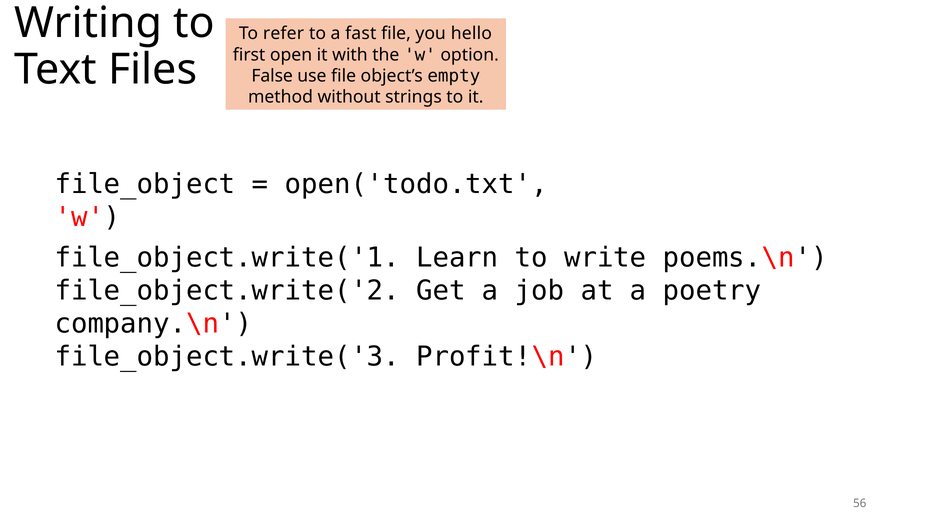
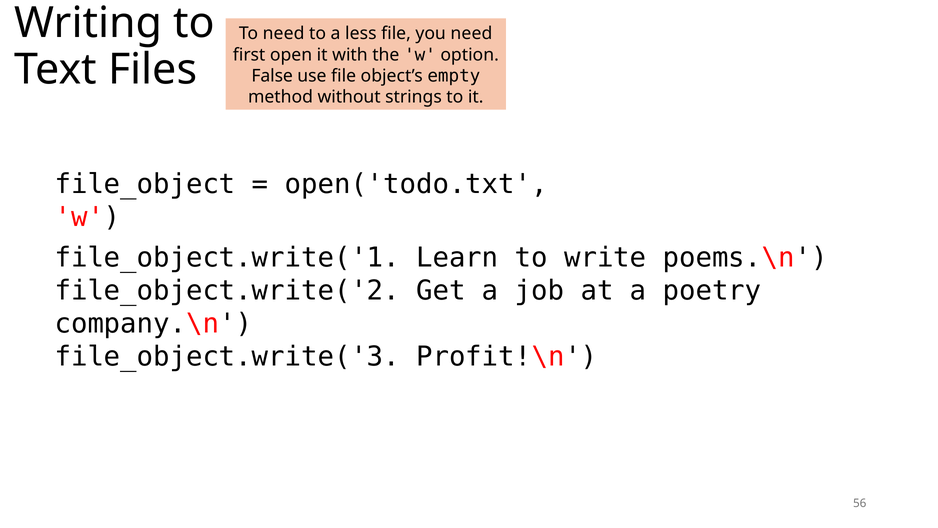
To refer: refer -> need
fast: fast -> less
you hello: hello -> need
